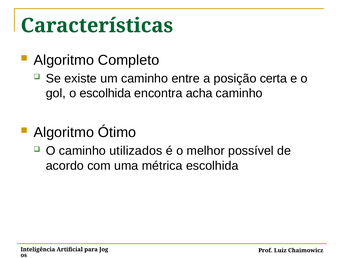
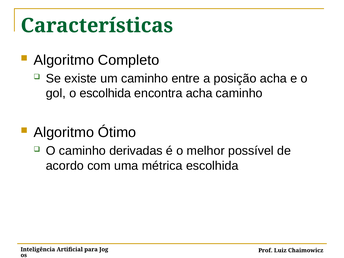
posição certa: certa -> acha
utilizados: utilizados -> derivadas
